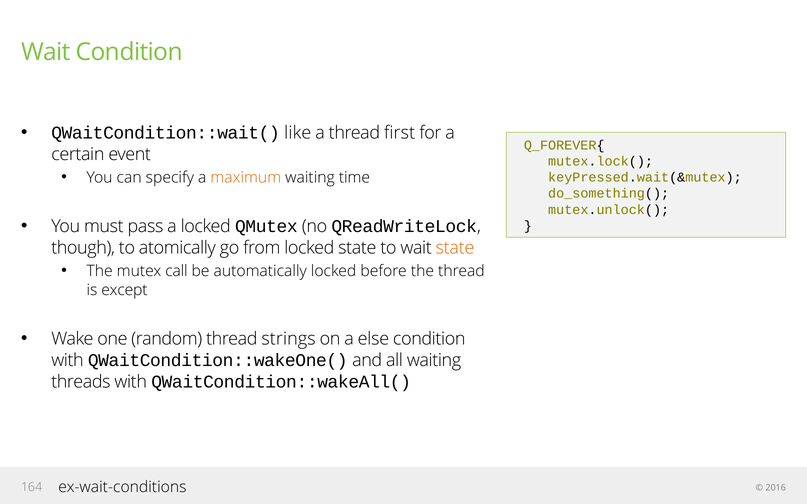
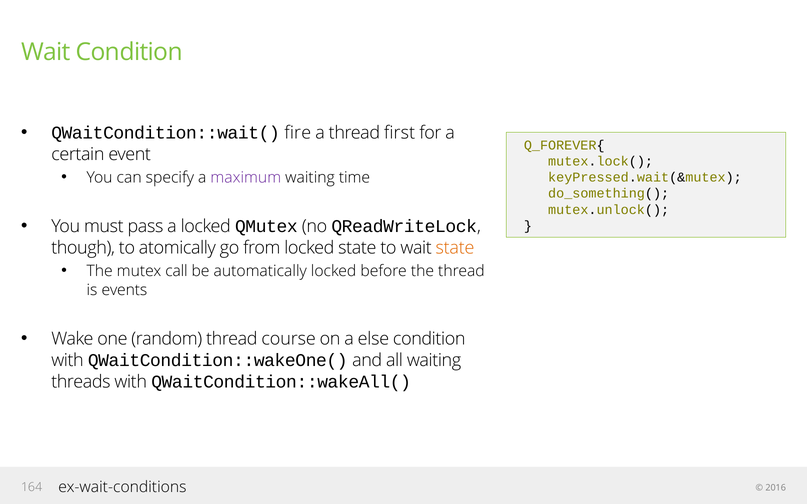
like: like -> fire
maximum colour: orange -> purple
except: except -> events
strings: strings -> course
